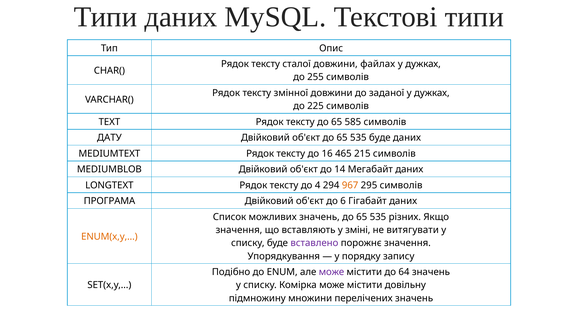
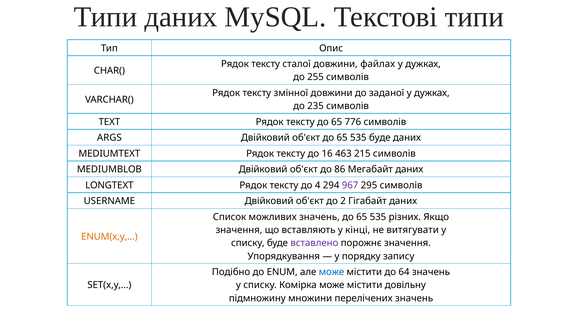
225: 225 -> 235
585: 585 -> 776
ДАТУ: ДАТУ -> ARGS
465: 465 -> 463
14: 14 -> 86
967 colour: orange -> purple
ПРОГРАМА: ПРОГРАМА -> USERNAME
6: 6 -> 2
зміні: зміні -> кінці
може at (331, 272) colour: purple -> blue
